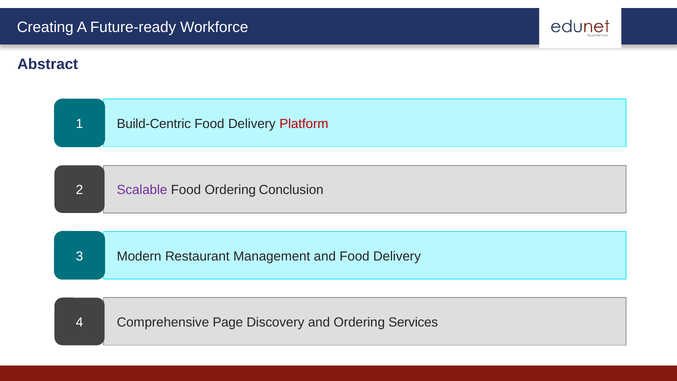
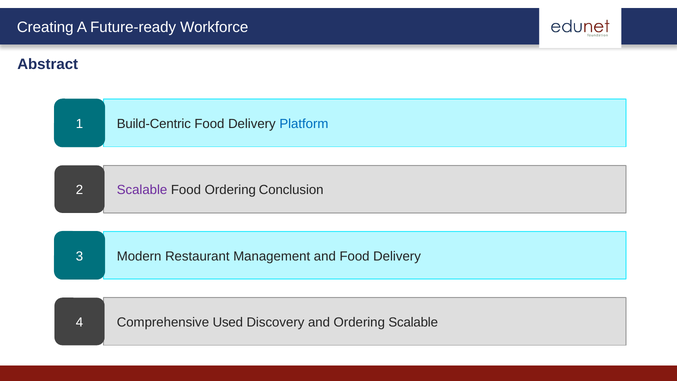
Platform colour: red -> blue
Page: Page -> Used
Ordering Services: Services -> Scalable
